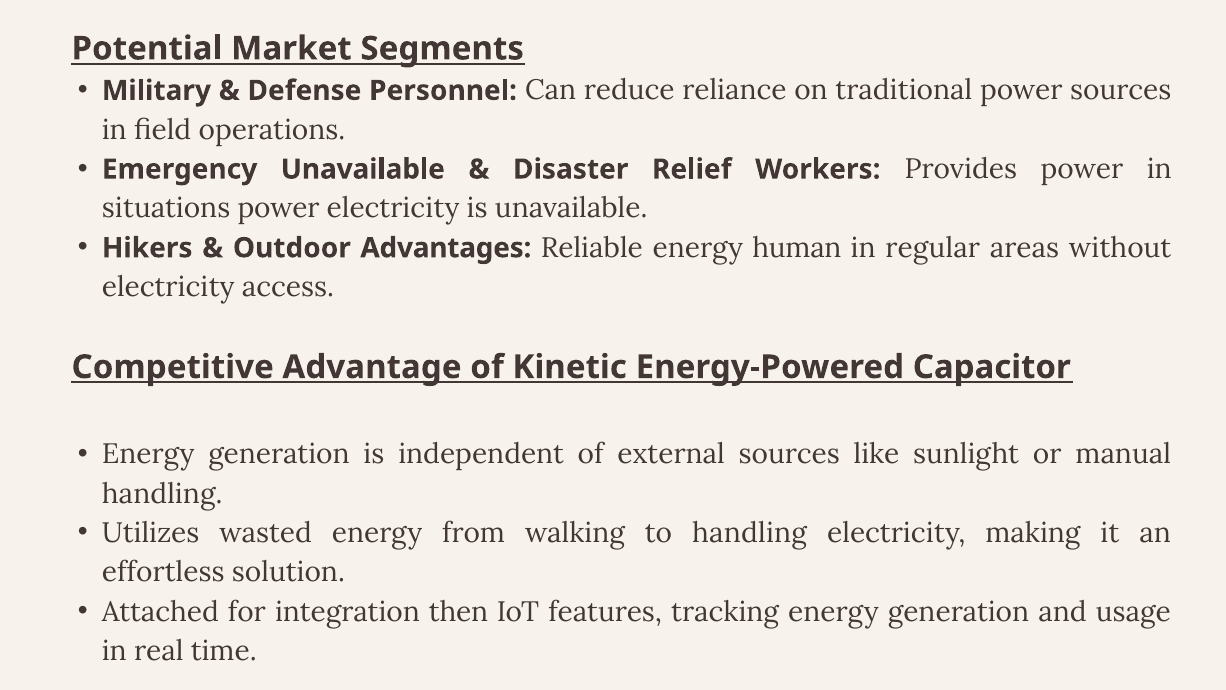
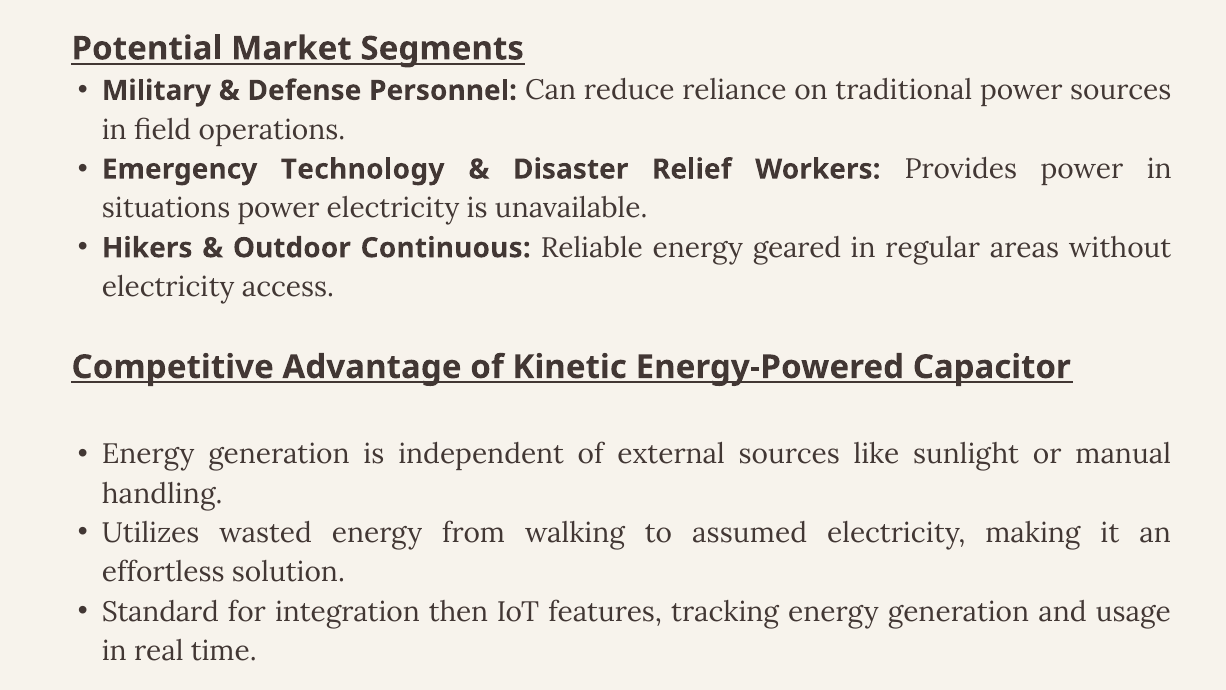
Emergency Unavailable: Unavailable -> Technology
Advantages: Advantages -> Continuous
human: human -> geared
to handling: handling -> assumed
Attached: Attached -> Standard
